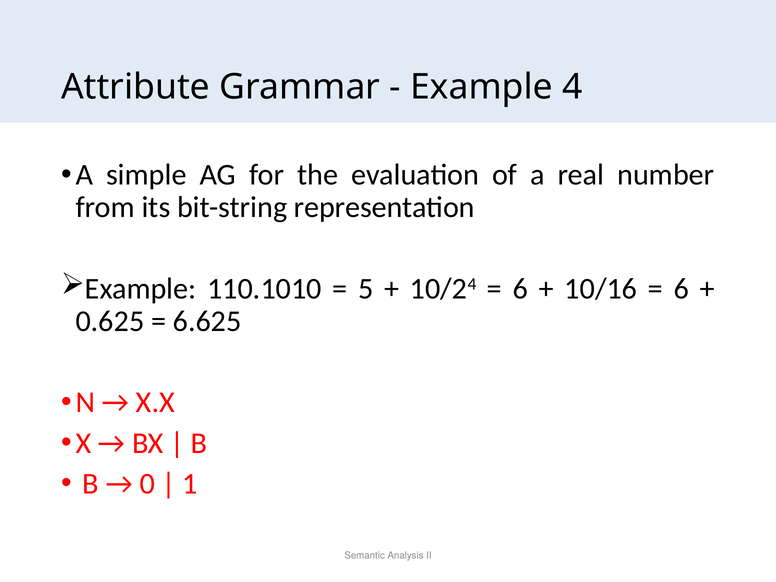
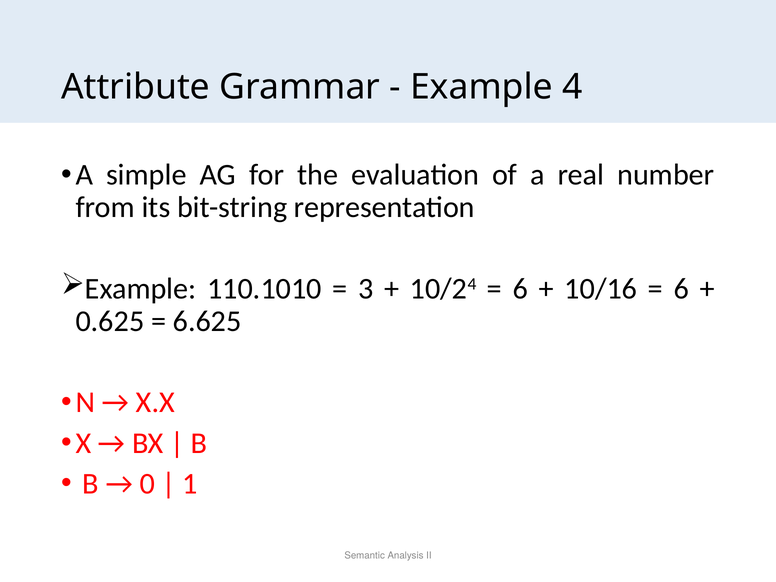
5: 5 -> 3
